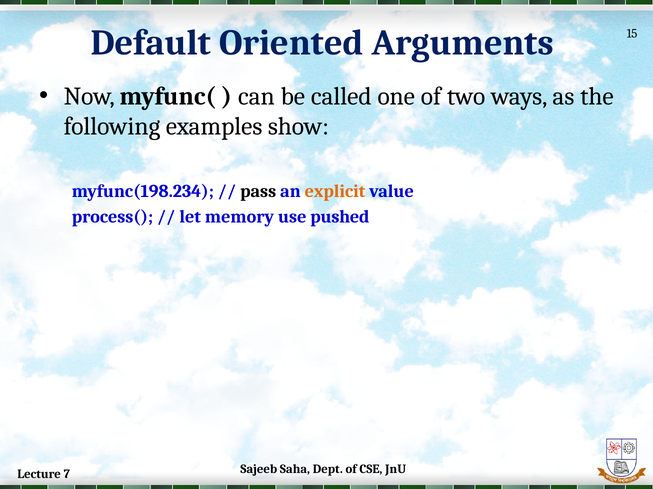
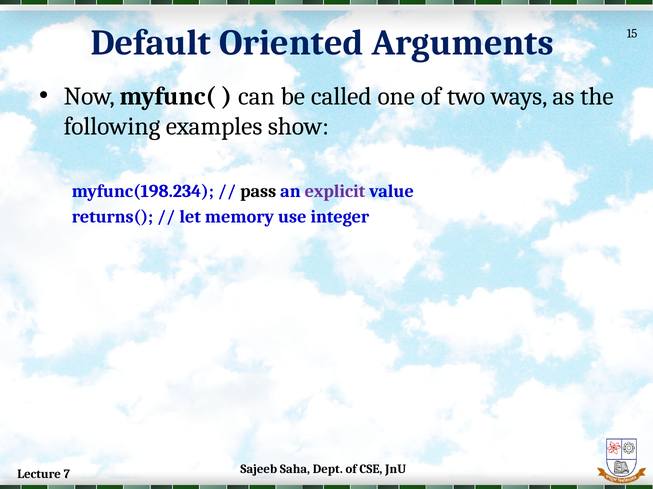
explicit colour: orange -> purple
process(: process( -> returns(
pushed: pushed -> integer
